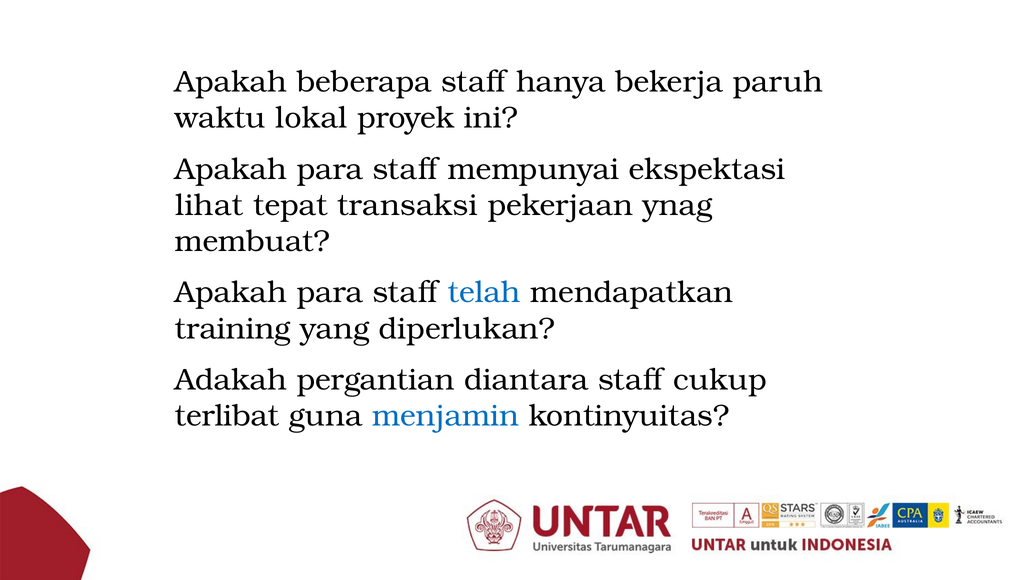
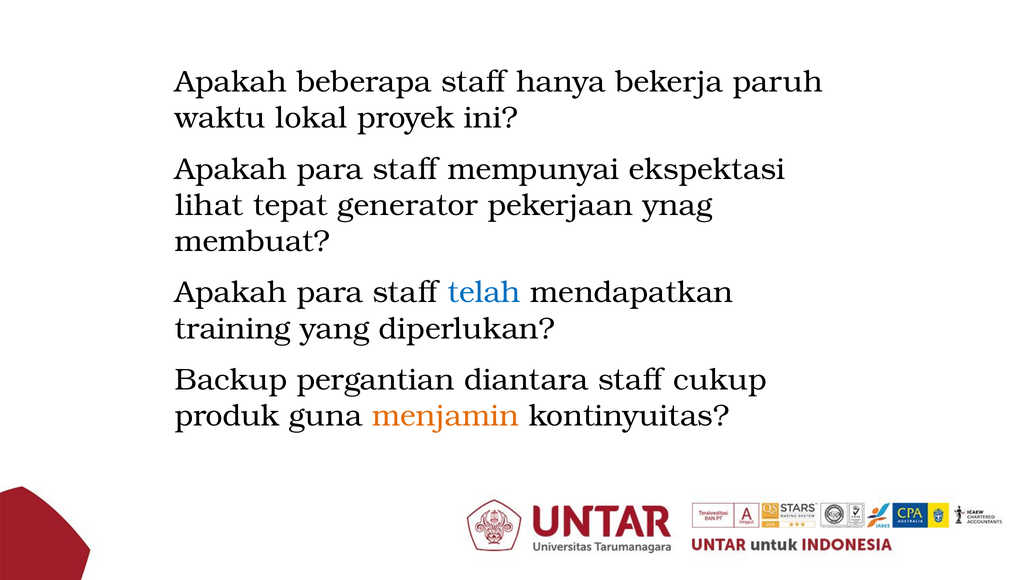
transaksi: transaksi -> generator
Adakah: Adakah -> Backup
terlibat: terlibat -> produk
menjamin colour: blue -> orange
